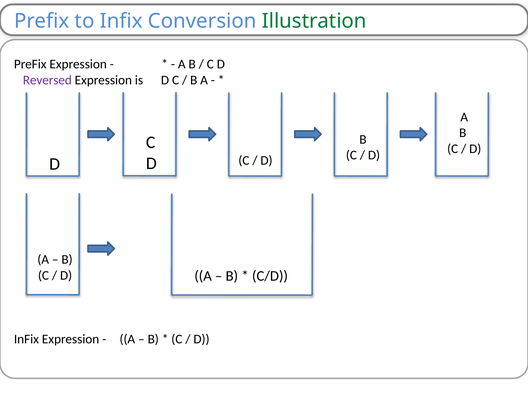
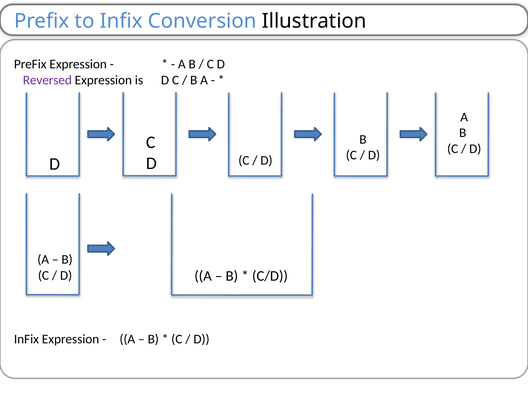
Illustration colour: green -> black
